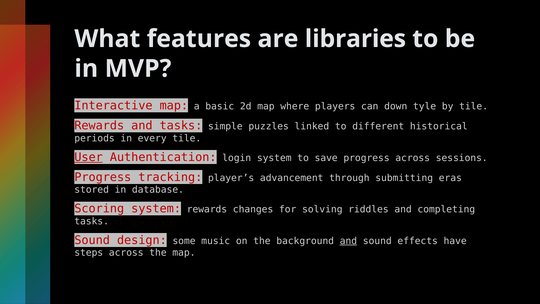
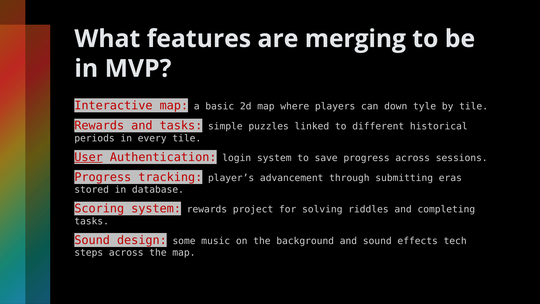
libraries: libraries -> merging
changes: changes -> project
and at (348, 241) underline: present -> none
have: have -> tech
